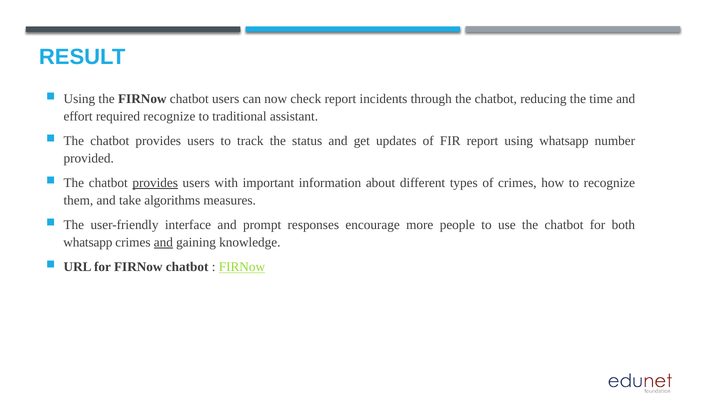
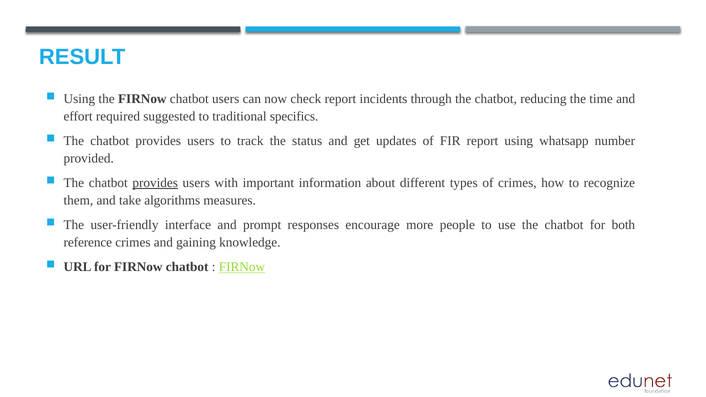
required recognize: recognize -> suggested
assistant: assistant -> specifics
whatsapp at (88, 242): whatsapp -> reference
and at (163, 242) underline: present -> none
